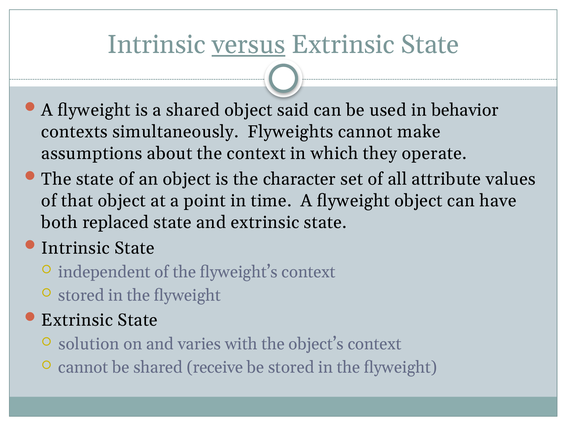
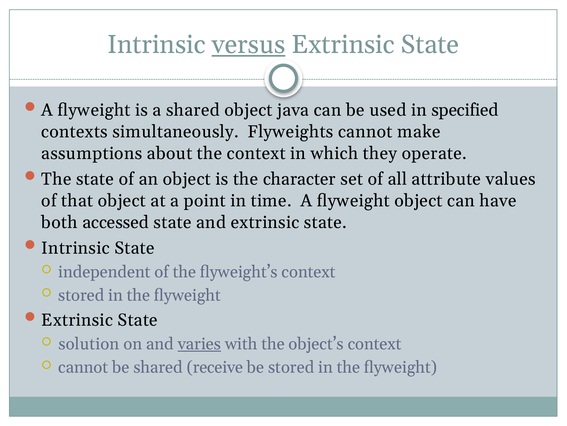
said: said -> java
behavior: behavior -> specified
replaced: replaced -> accessed
varies underline: none -> present
